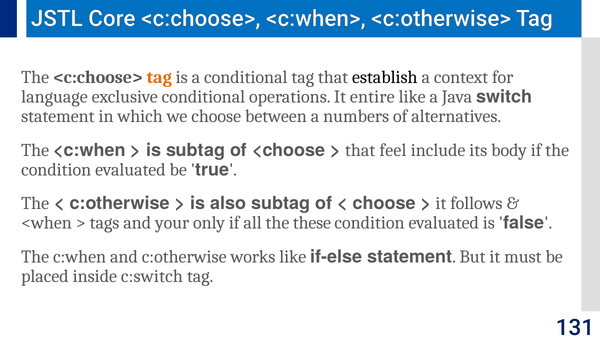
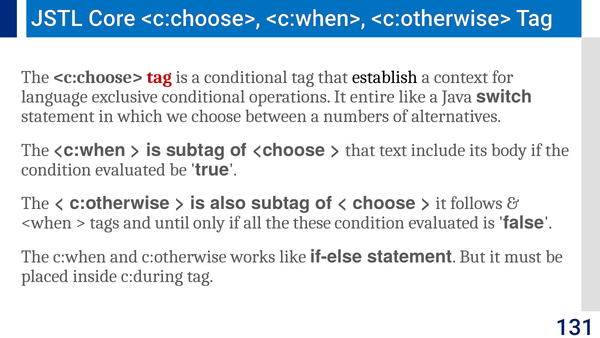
tag at (159, 77) colour: orange -> red
feel: feel -> text
your: your -> until
c:switch: c:switch -> c:during
